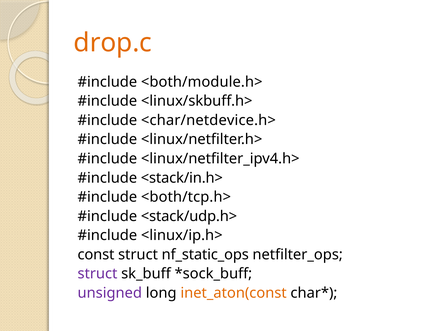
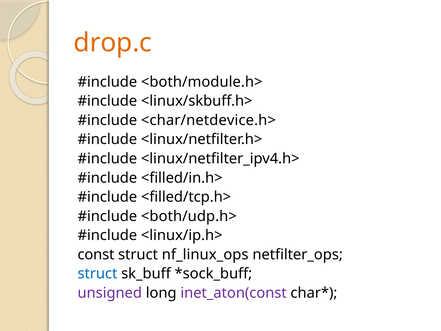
<stack/in.h>: <stack/in.h> -> <filled/in.h>
<both/tcp.h>: <both/tcp.h> -> <filled/tcp.h>
<stack/udp.h>: <stack/udp.h> -> <both/udp.h>
nf_static_ops: nf_static_ops -> nf_linux_ops
struct at (97, 274) colour: purple -> blue
inet_aton(const colour: orange -> purple
